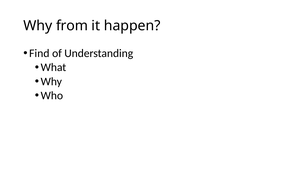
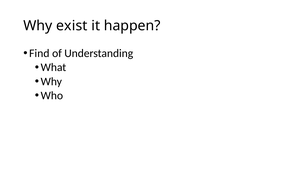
from: from -> exist
